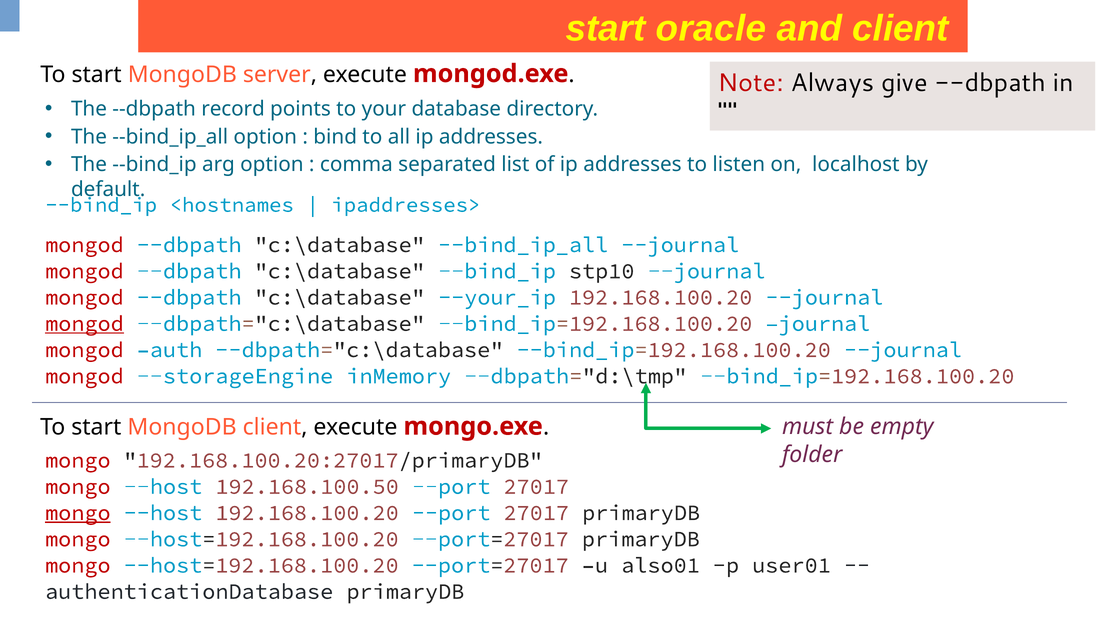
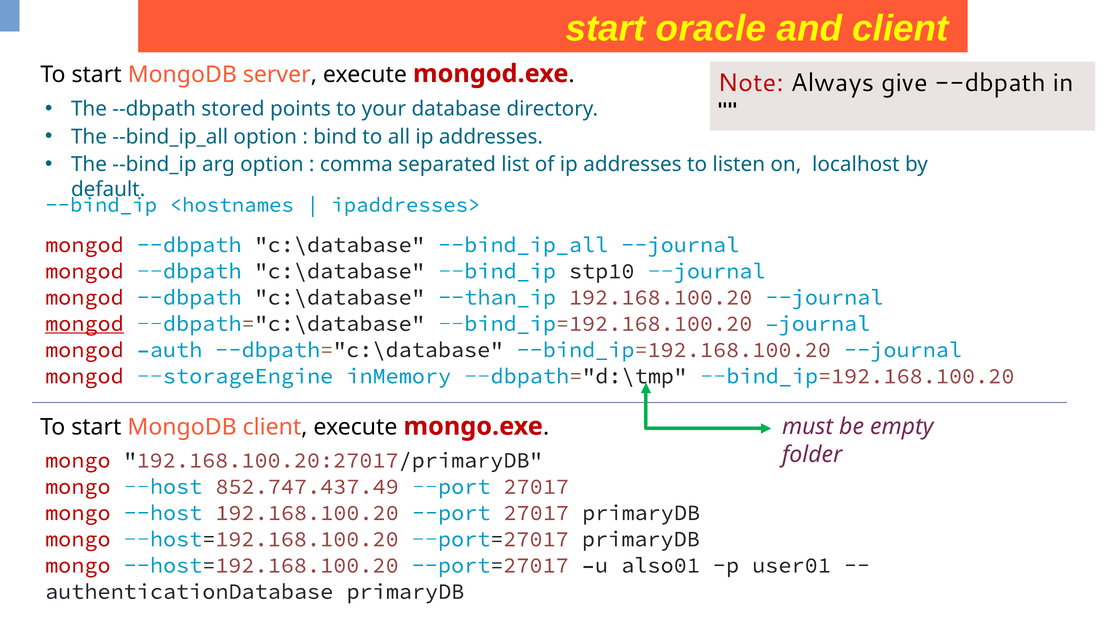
record: record -> stored
--your_ip: --your_ip -> --than_ip
192.168.100.50: 192.168.100.50 -> 852.747.437.49
mongo at (78, 513) underline: present -> none
